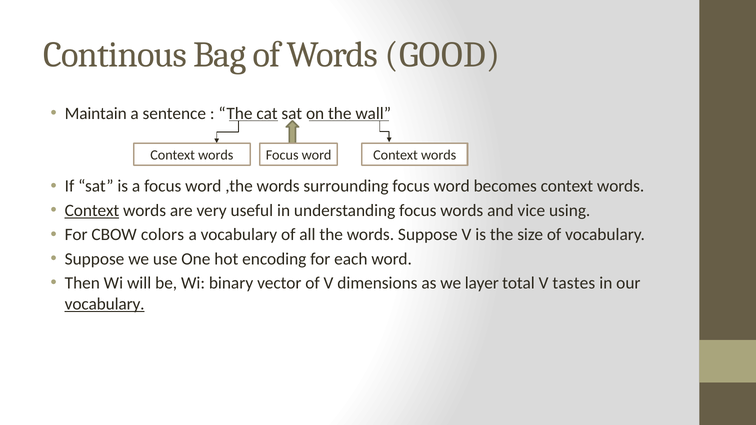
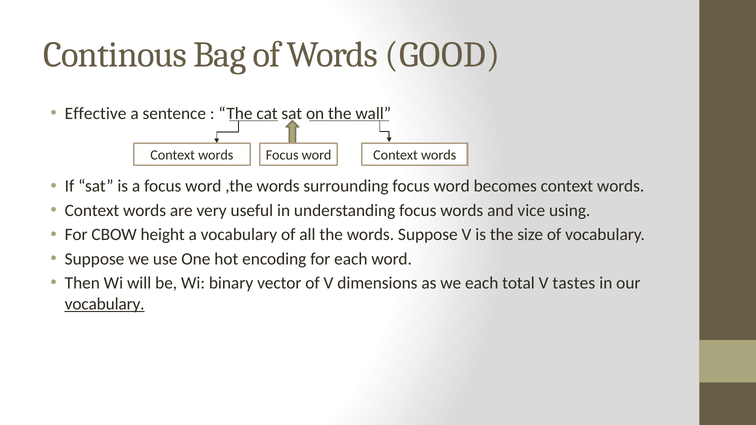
Maintain: Maintain -> Effective
Context at (92, 211) underline: present -> none
colors: colors -> height
we layer: layer -> each
